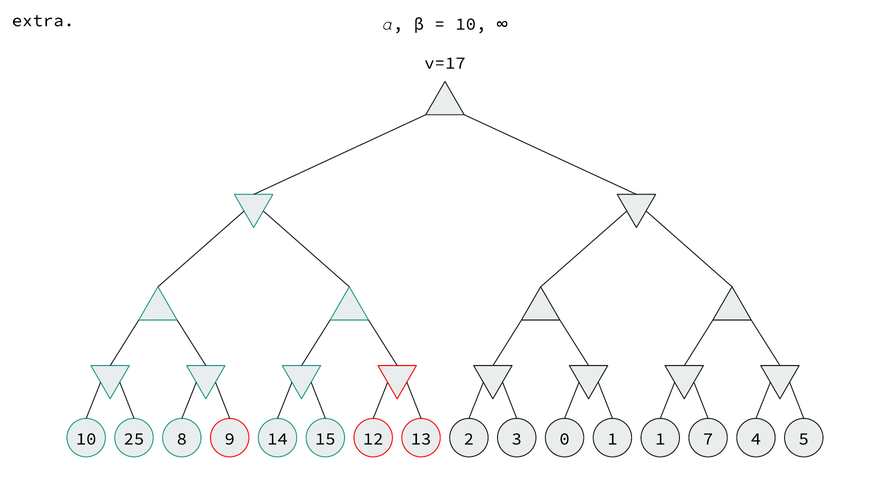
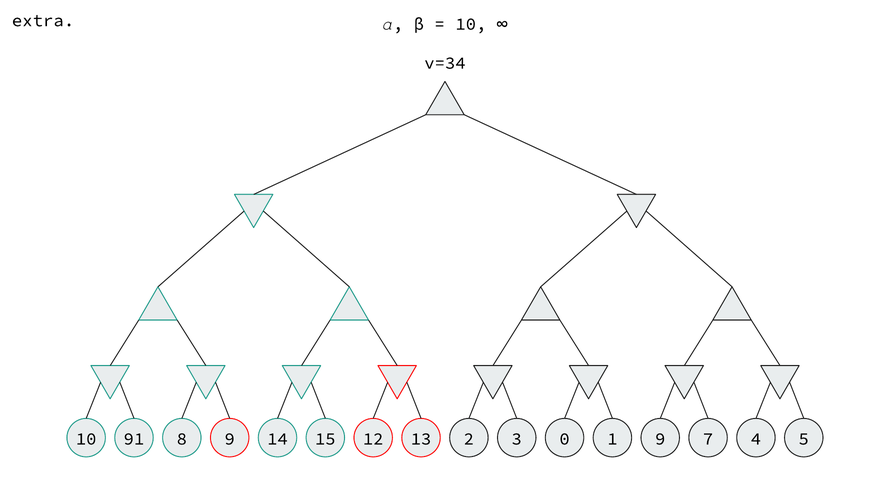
v=17: v=17 -> v=34
25: 25 -> 91
1 1: 1 -> 9
